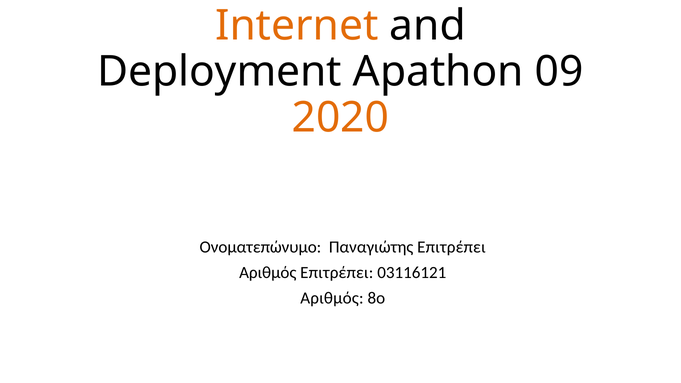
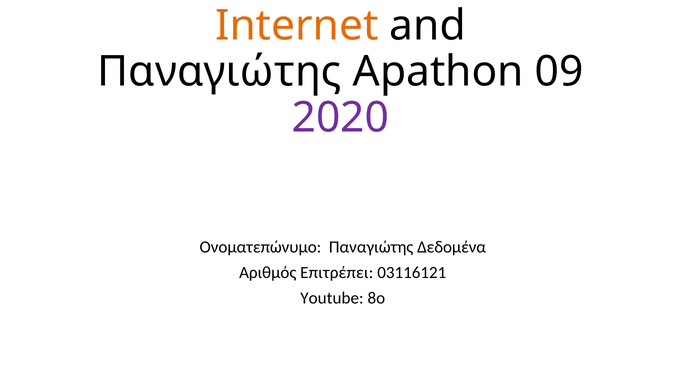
Deployment at (220, 72): Deployment -> Παναγιώτης
2020 colour: orange -> purple
Παναγιώτης Επιτρέπει: Επιτρέπει -> Δεδομένα
Αριθμός at (332, 298): Αριθμός -> Youtube
